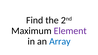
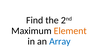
Element colour: purple -> orange
